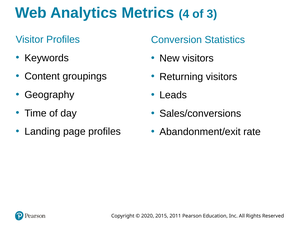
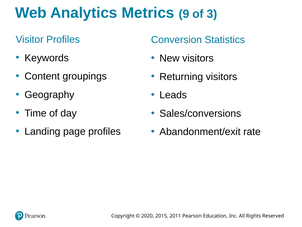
4: 4 -> 9
